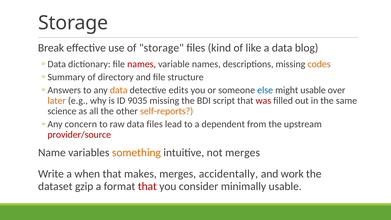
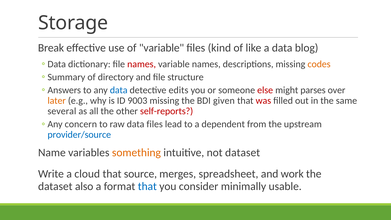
of storage: storage -> variable
data at (119, 90) colour: orange -> blue
else colour: blue -> red
might usable: usable -> parses
9035: 9035 -> 9003
script: script -> given
science: science -> several
self-reports colour: orange -> red
provider/source colour: red -> blue
not merges: merges -> dataset
when: when -> cloud
makes: makes -> source
accidentally: accidentally -> spreadsheet
gzip: gzip -> also
that at (147, 186) colour: red -> blue
